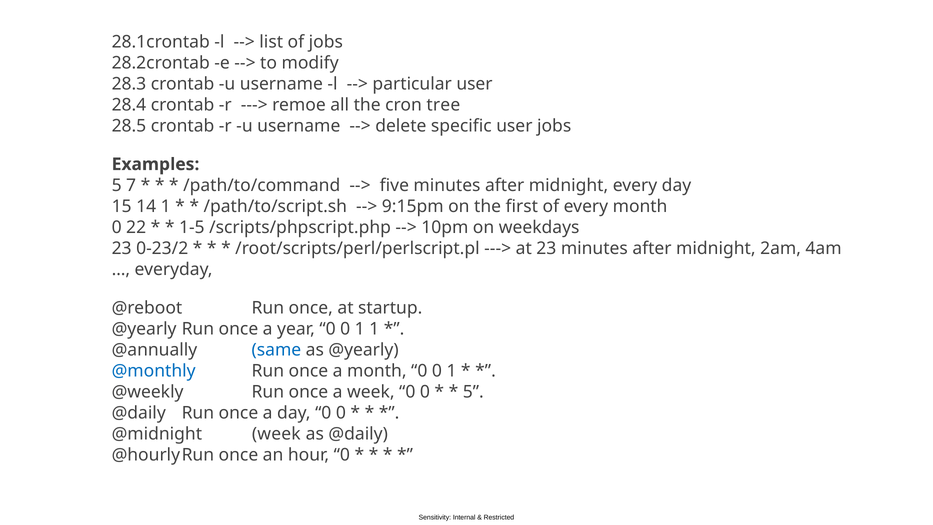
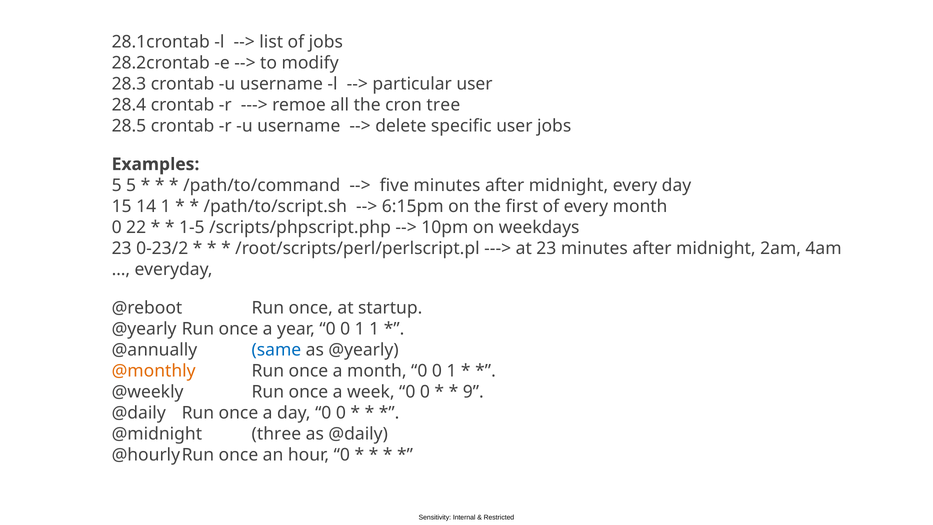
5 7: 7 -> 5
9:15pm: 9:15pm -> 6:15pm
@monthly colour: blue -> orange
5 at (473, 392): 5 -> 9
@midnight week: week -> three
